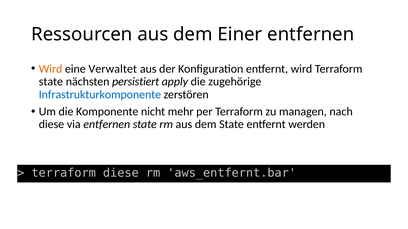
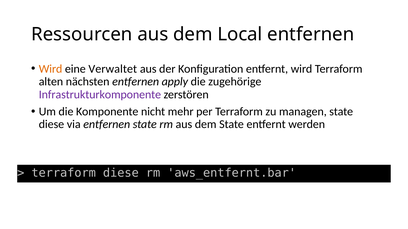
Einer: Einer -> Local
state at (51, 82): state -> alten
nächsten persistiert: persistiert -> entfernen
Infrastrukturkomponente colour: blue -> purple
managen nach: nach -> state
